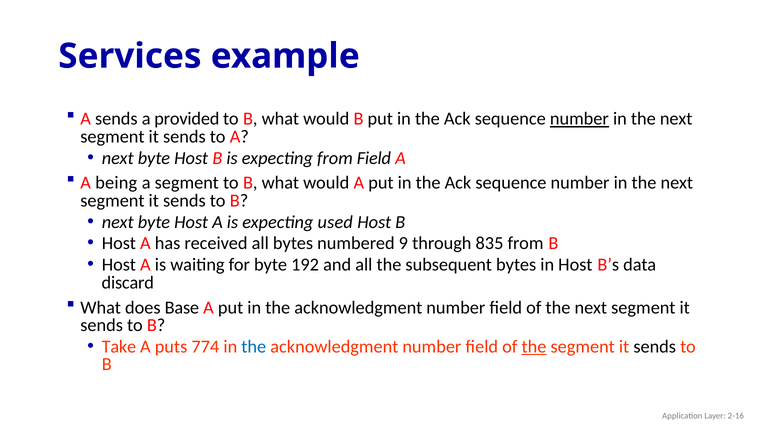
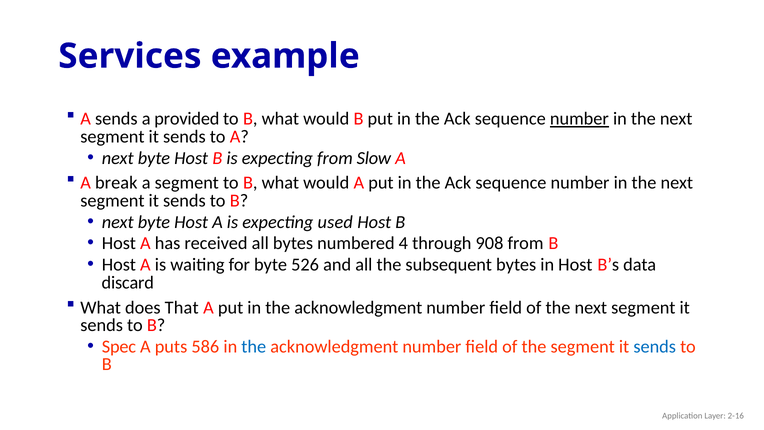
from Field: Field -> Slow
being: being -> break
9: 9 -> 4
835: 835 -> 908
192: 192 -> 526
Base: Base -> That
Take: Take -> Spec
774: 774 -> 586
the at (534, 346) underline: present -> none
sends at (655, 346) colour: black -> blue
